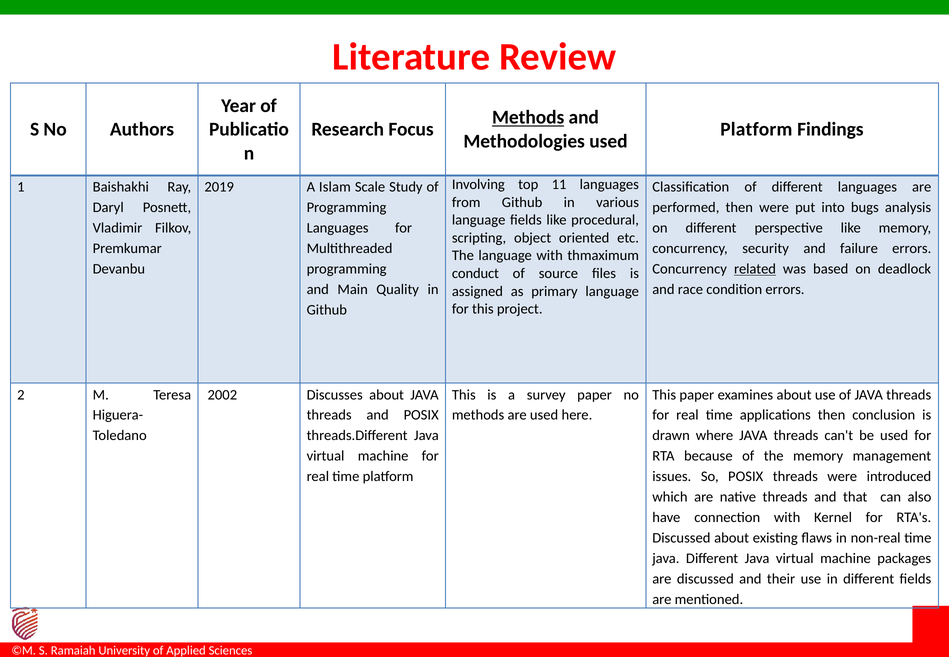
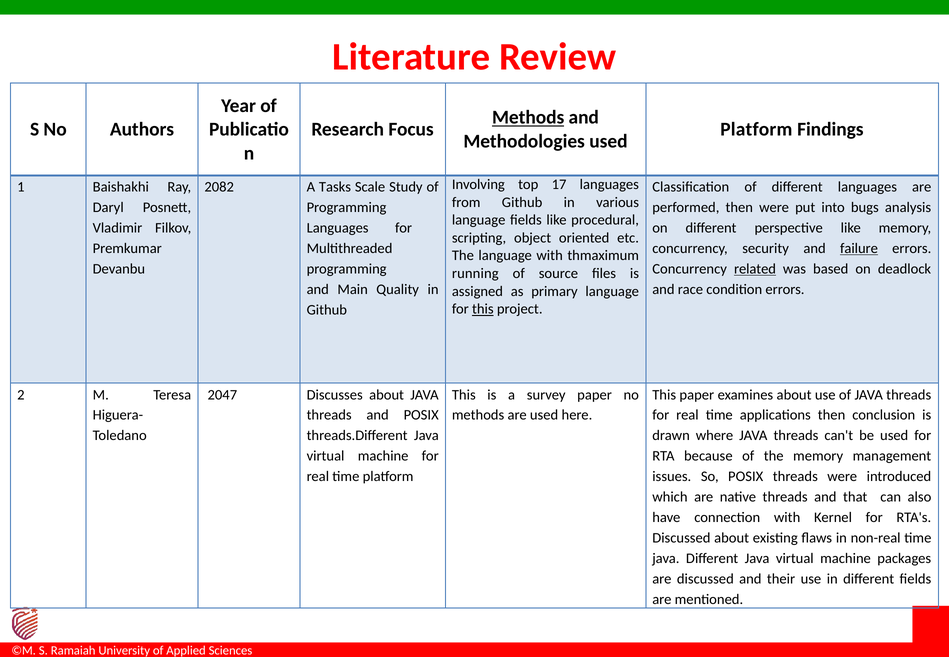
11: 11 -> 17
2019: 2019 -> 2082
Islam: Islam -> Tasks
failure underline: none -> present
conduct: conduct -> running
this at (483, 309) underline: none -> present
2002: 2002 -> 2047
